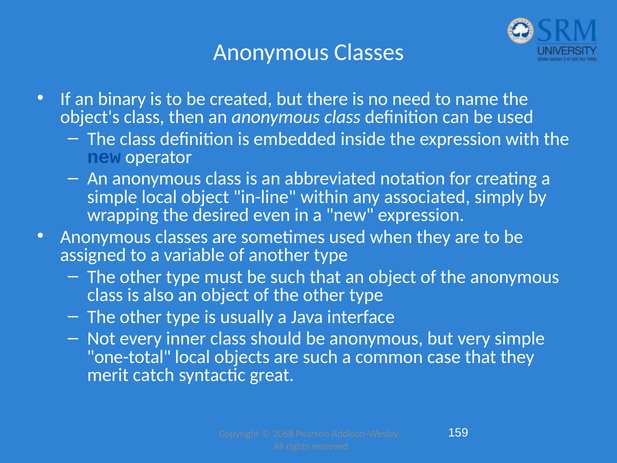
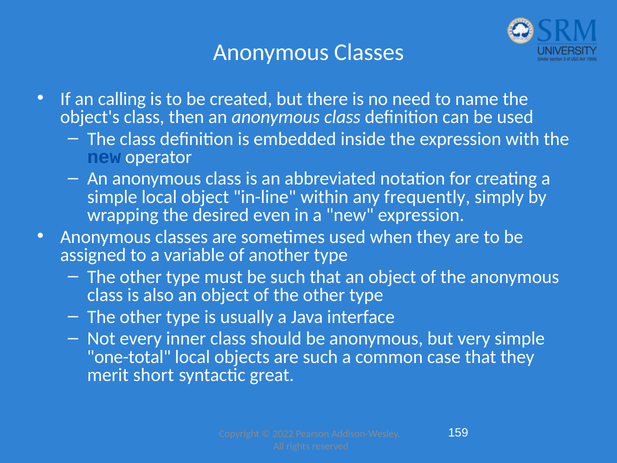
binary: binary -> calling
associated: associated -> frequently
catch: catch -> short
2068: 2068 -> 2022
